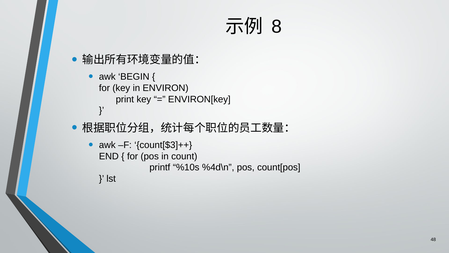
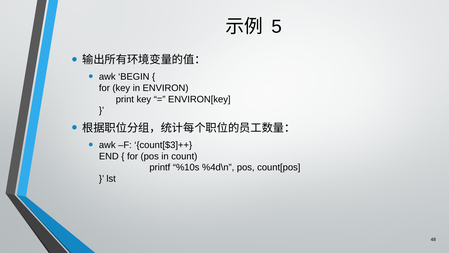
8: 8 -> 5
